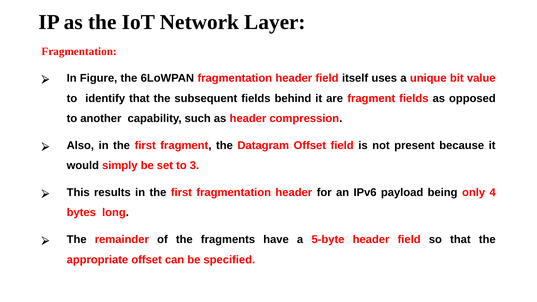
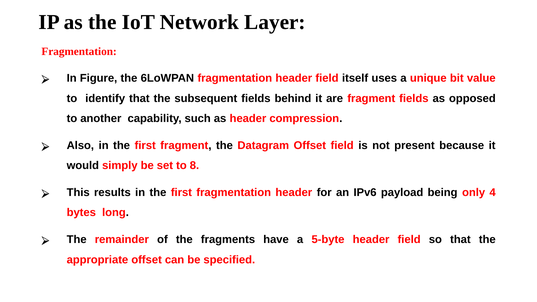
3: 3 -> 8
